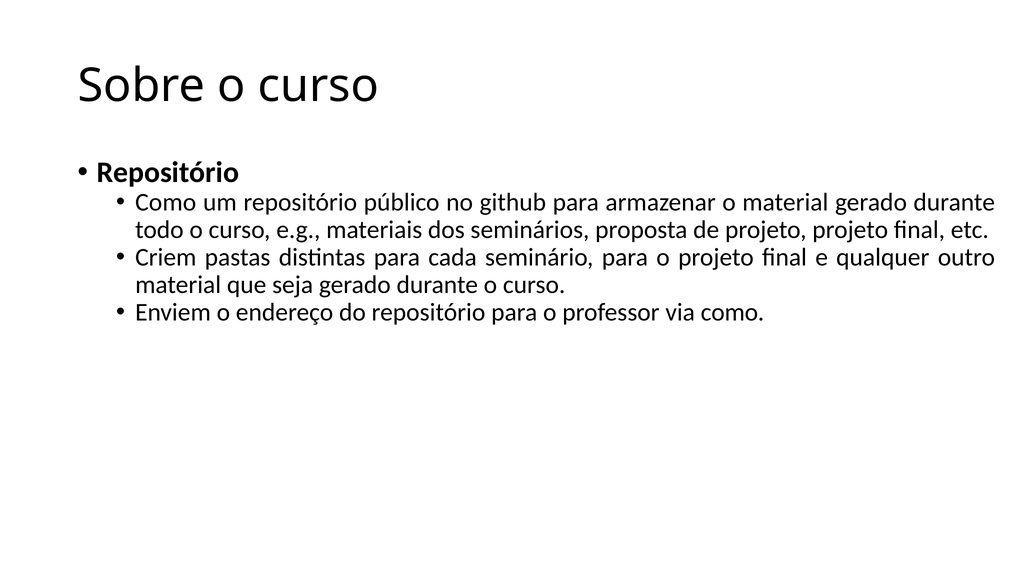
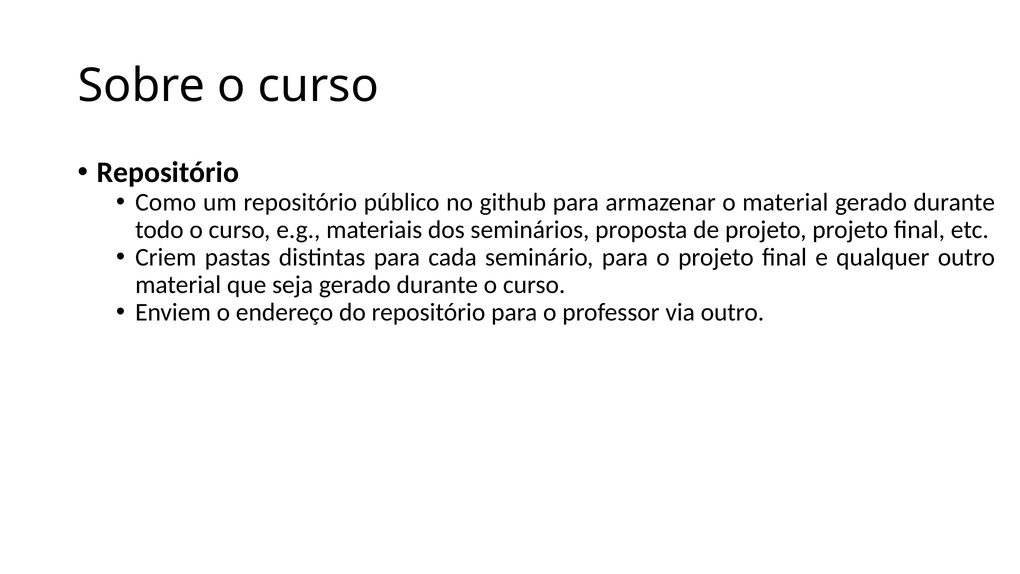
via como: como -> outro
